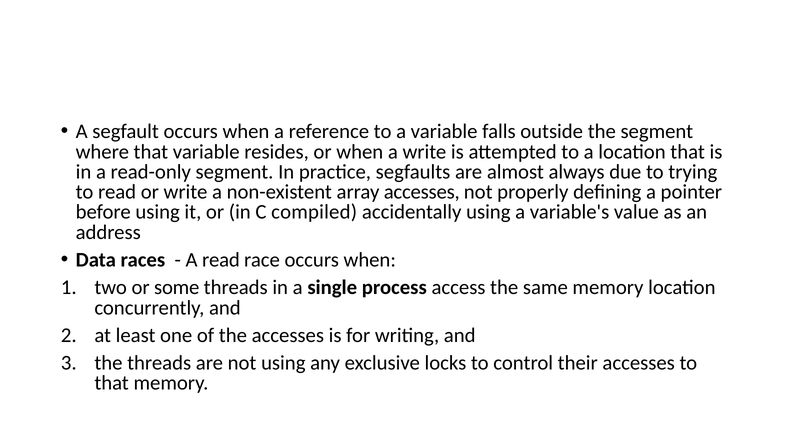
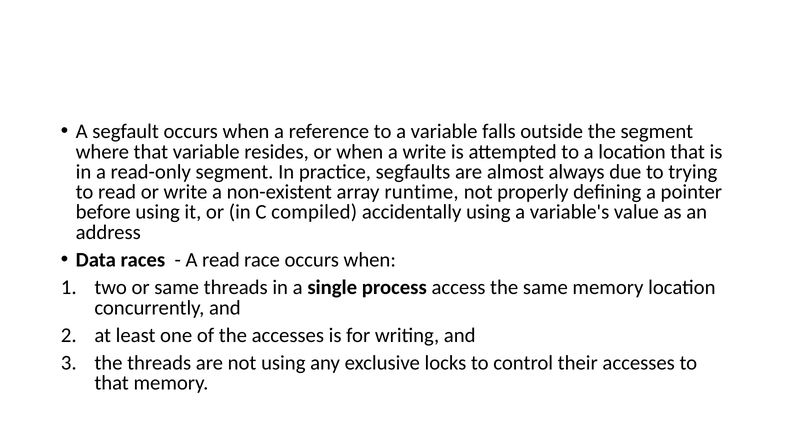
array accesses: accesses -> runtime
or some: some -> same
